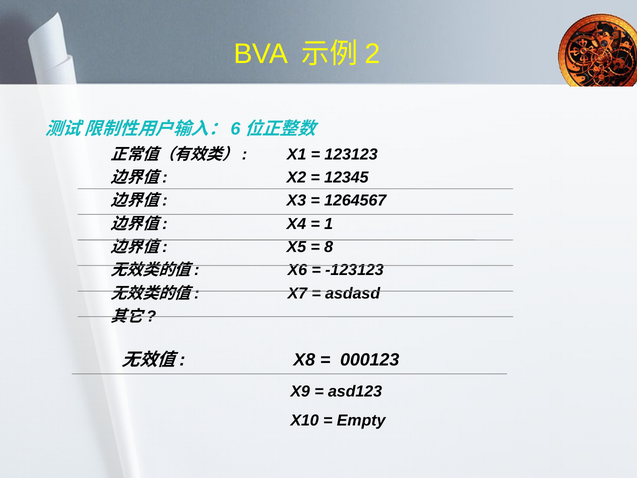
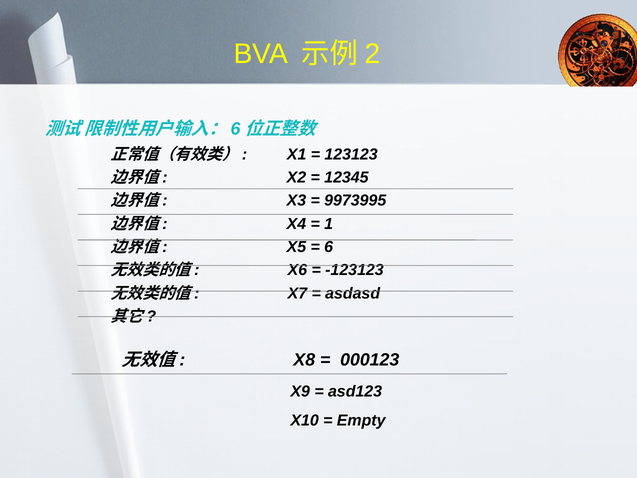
1264567: 1264567 -> 9973995
8: 8 -> 6
